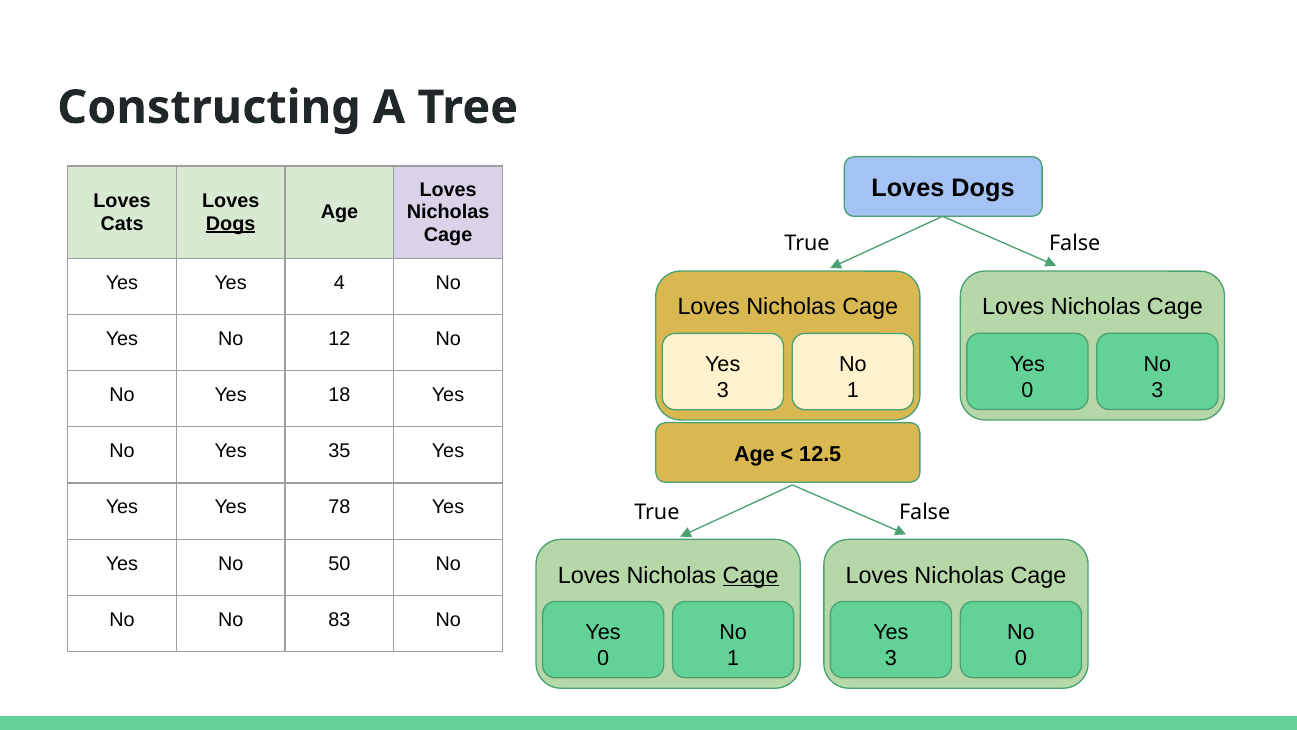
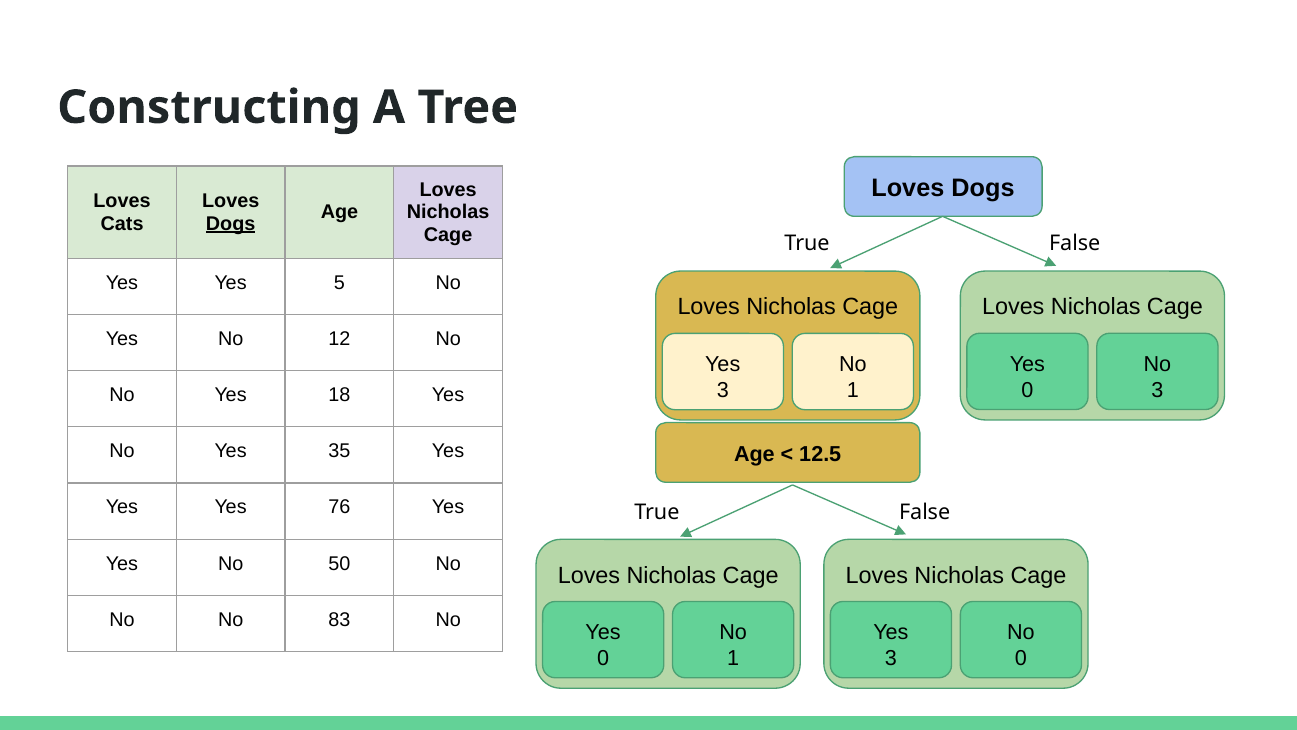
4: 4 -> 5
78: 78 -> 76
Cage at (751, 575) underline: present -> none
